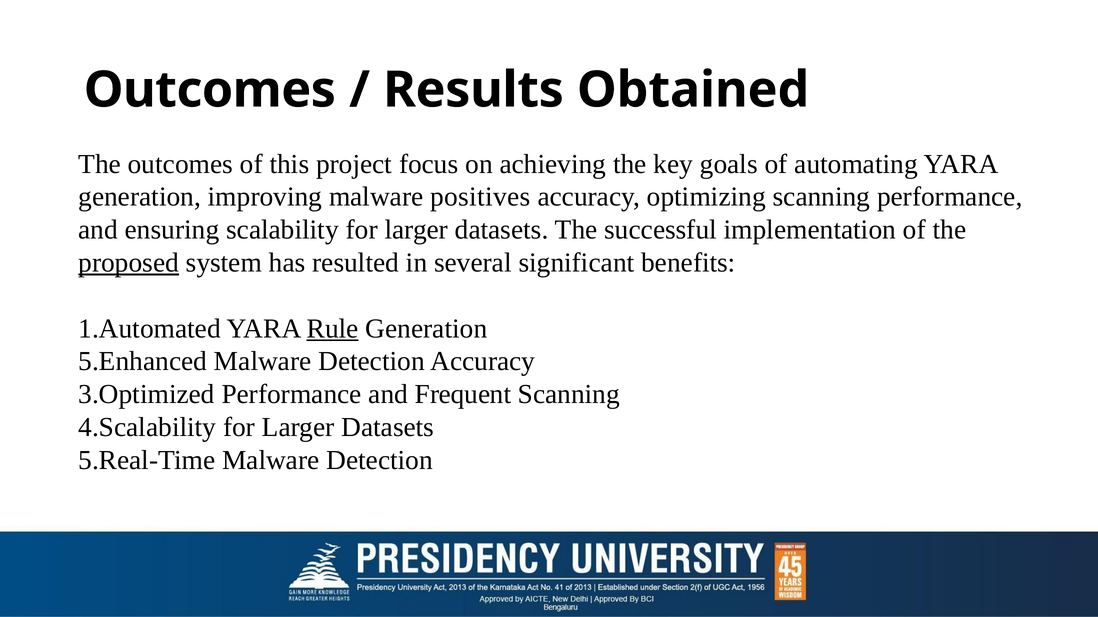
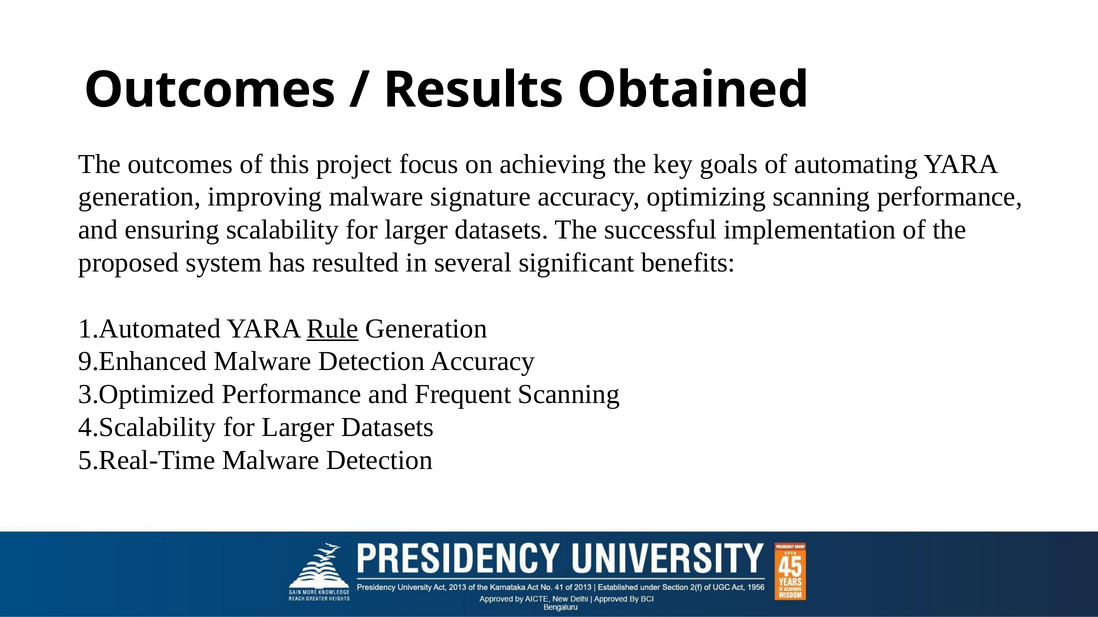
positives: positives -> signature
proposed underline: present -> none
5.Enhanced: 5.Enhanced -> 9.Enhanced
